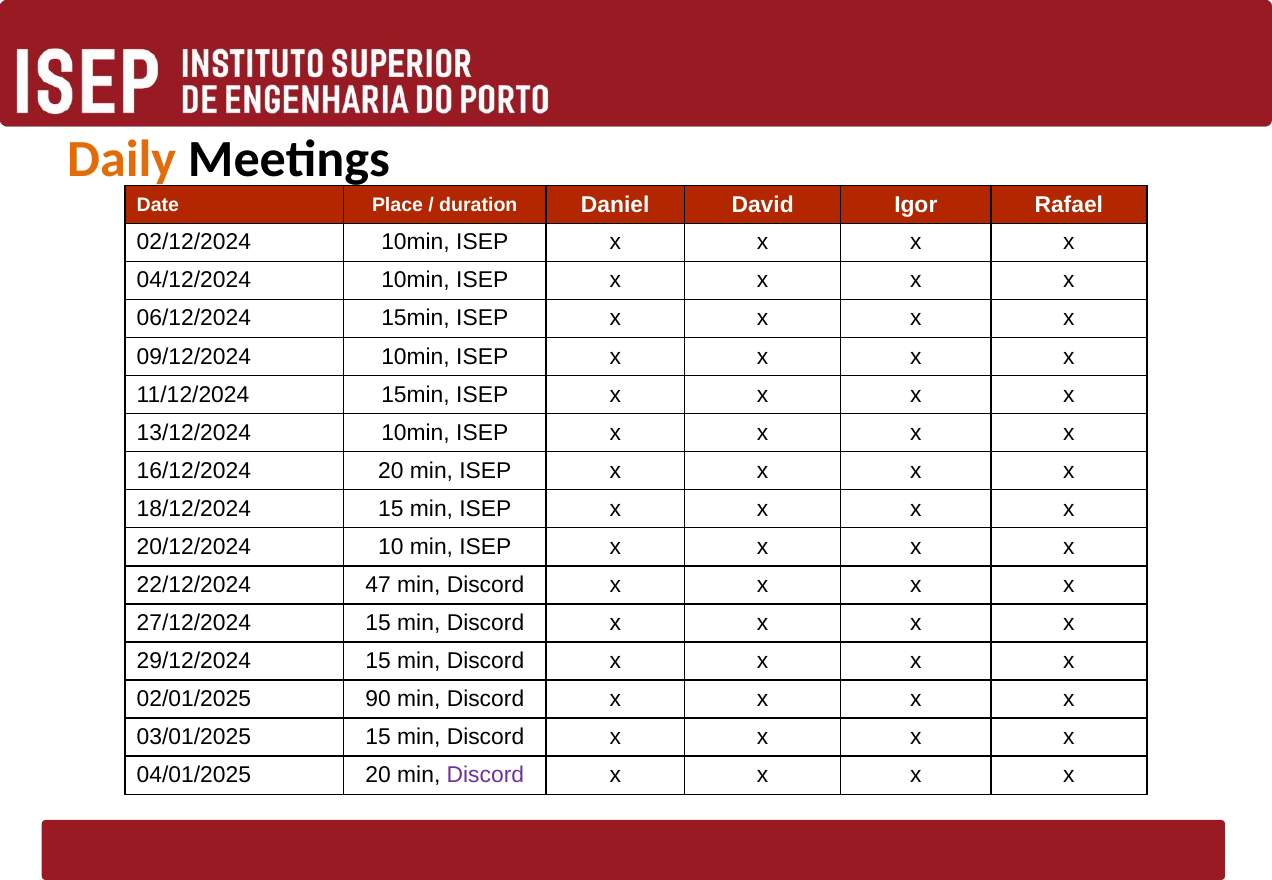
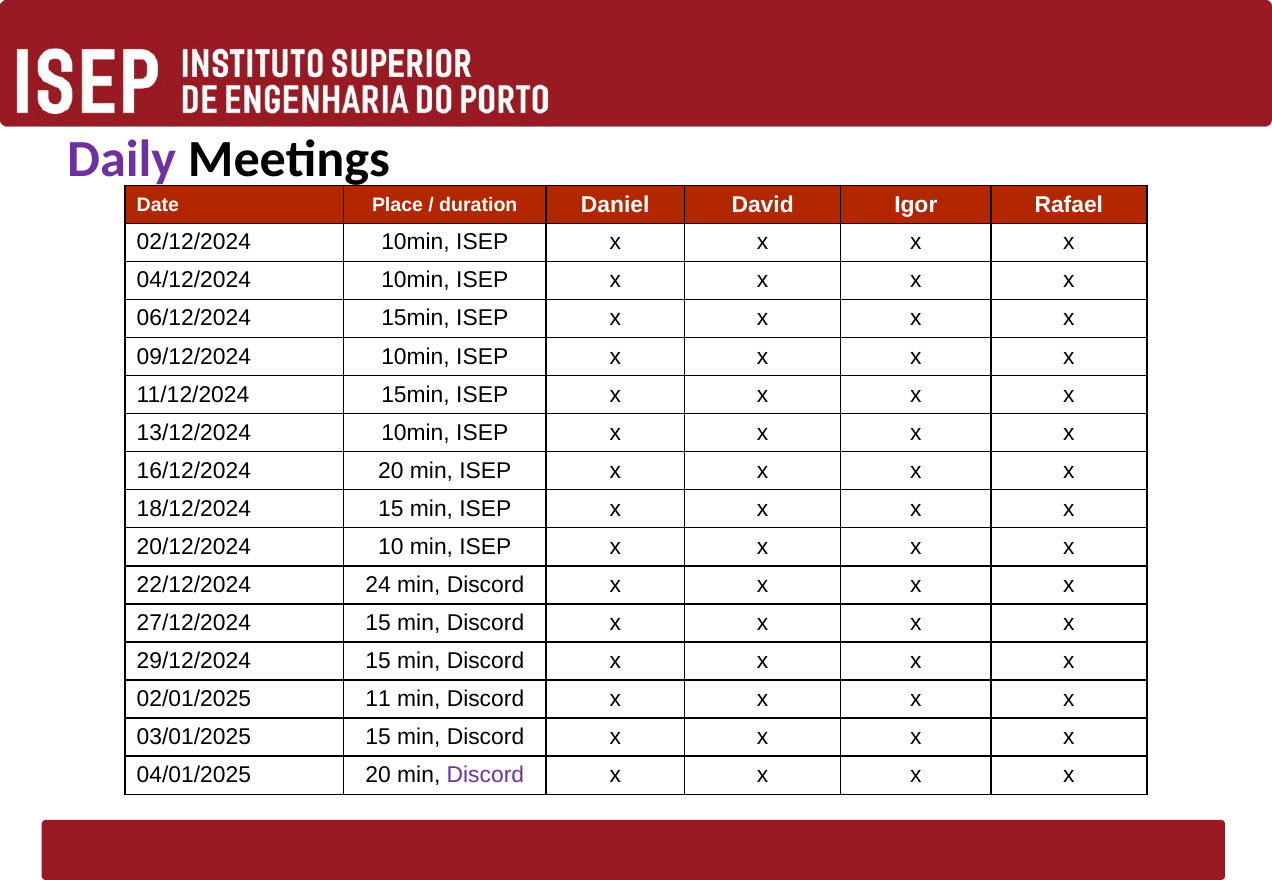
Daily colour: orange -> purple
47: 47 -> 24
90: 90 -> 11
